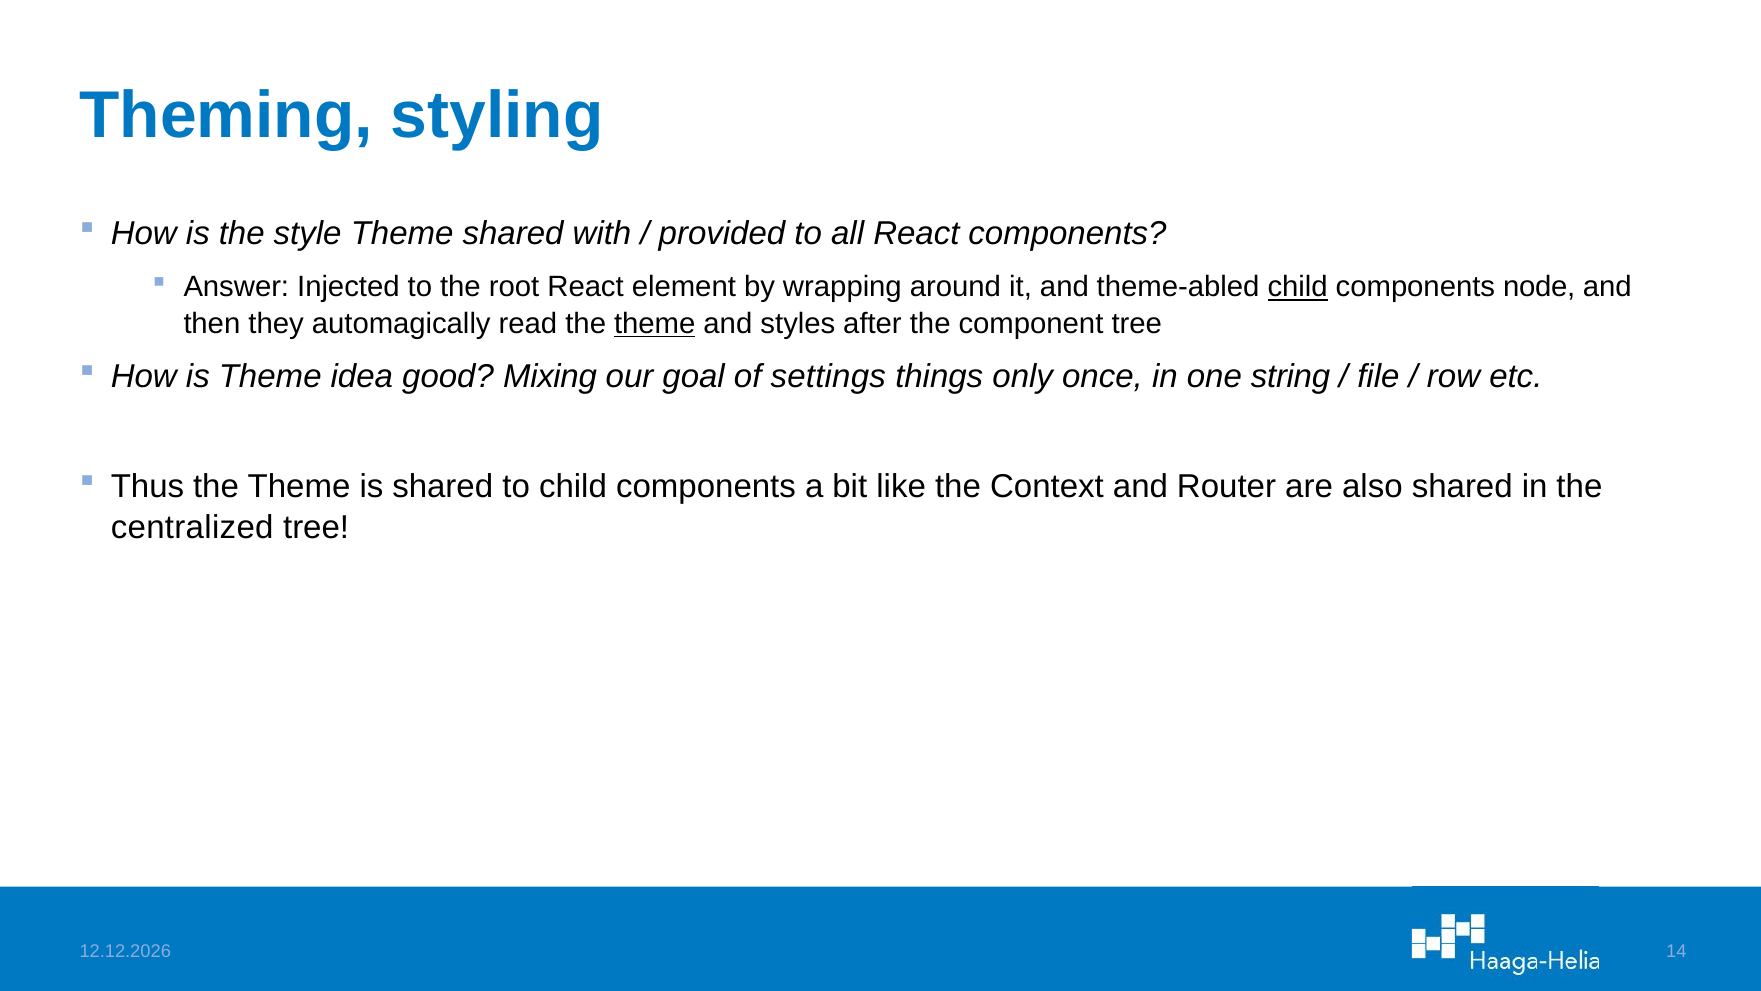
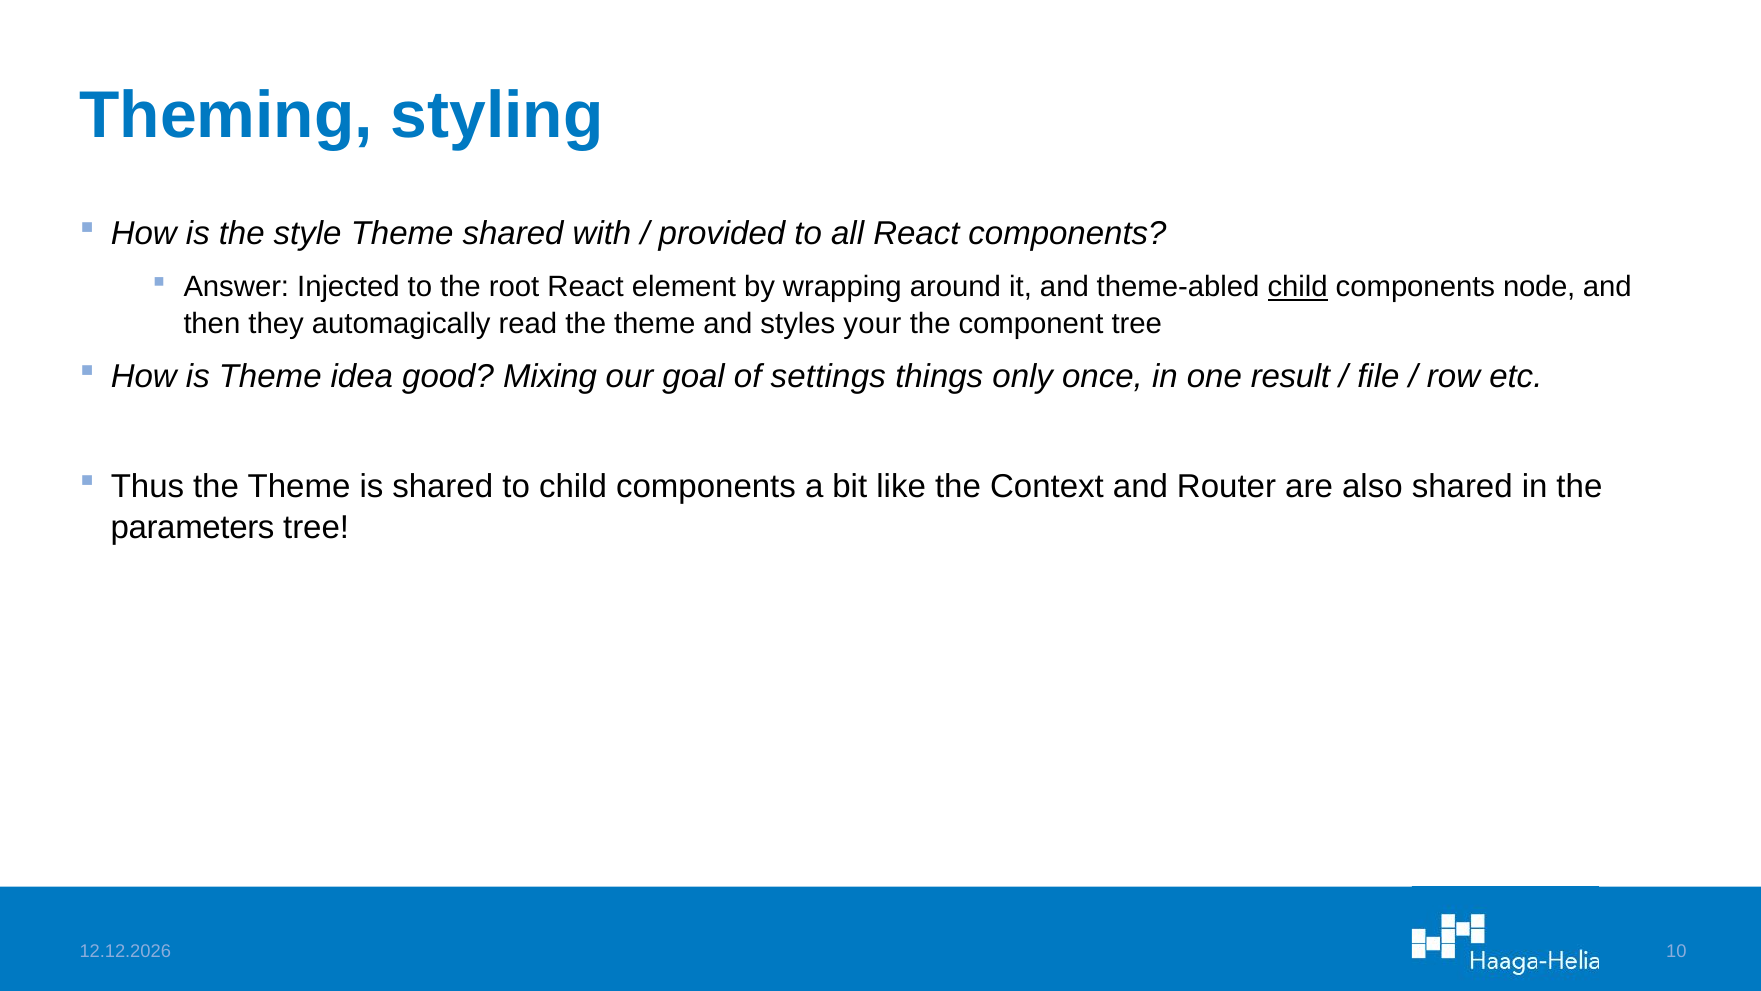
theme at (655, 324) underline: present -> none
after: after -> your
string: string -> result
centralized: centralized -> parameters
14: 14 -> 10
